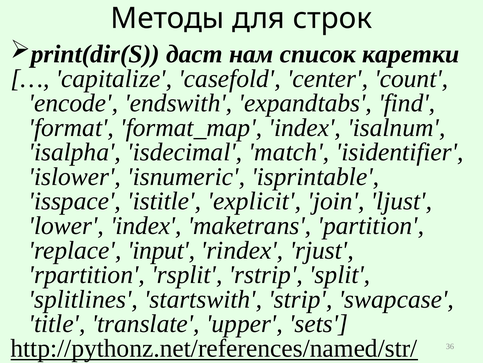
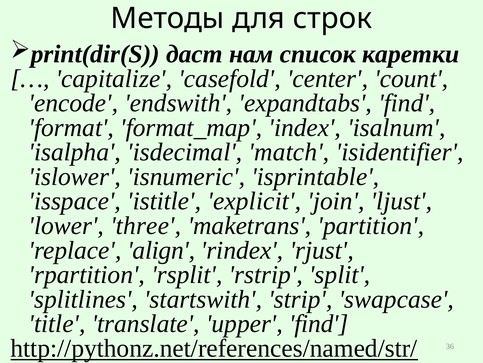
lower index: index -> three
input: input -> align
upper sets: sets -> find
